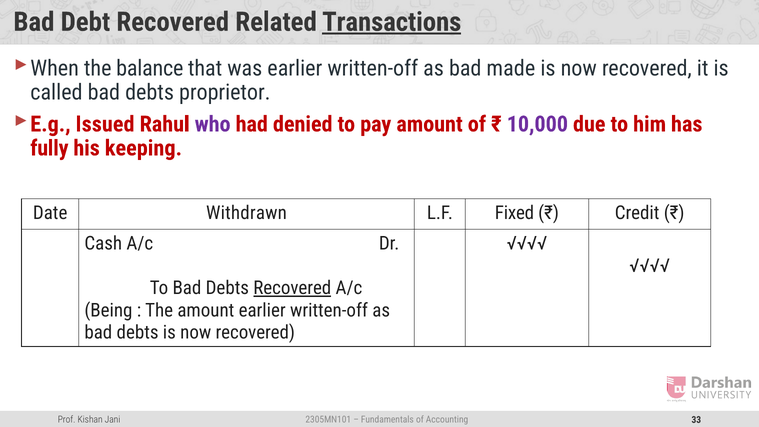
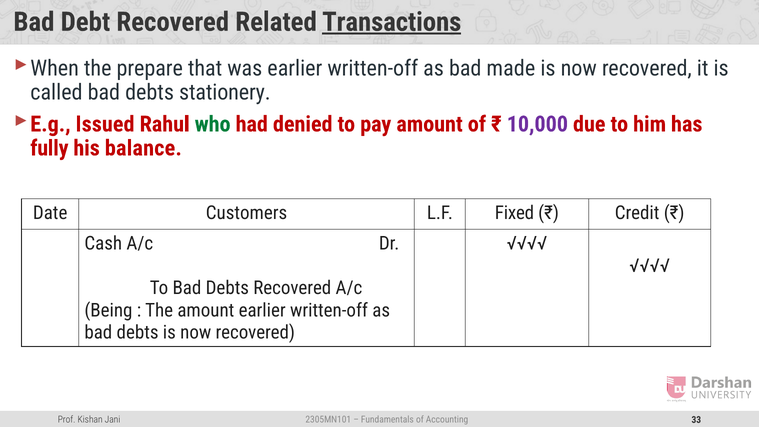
balance: balance -> prepare
proprietor: proprietor -> stationery
who colour: purple -> green
keeping: keeping -> balance
Withdrawn: Withdrawn -> Customers
Recovered at (292, 288) underline: present -> none
